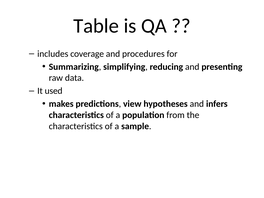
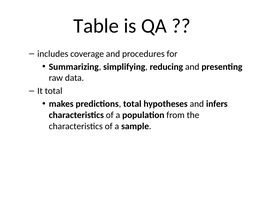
It used: used -> total
predictions view: view -> total
